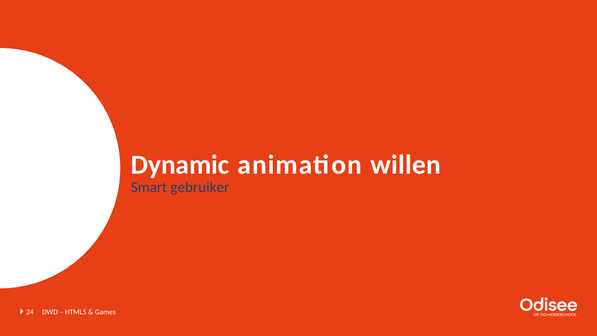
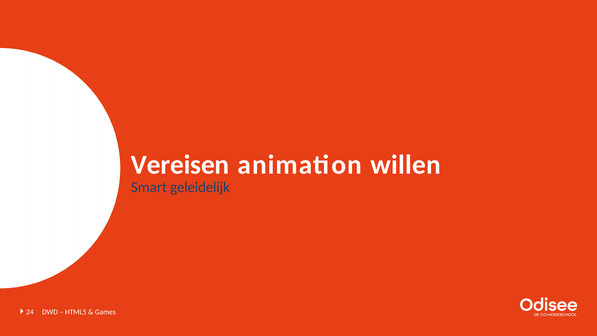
Dynamic: Dynamic -> Vereisen
gebruiker: gebruiker -> geleidelijk
